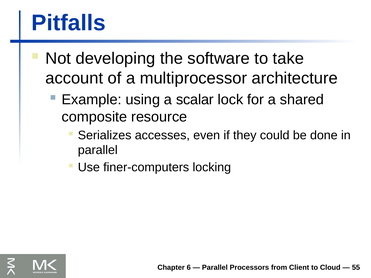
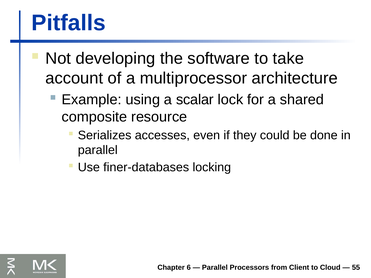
finer-computers: finer-computers -> finer-databases
